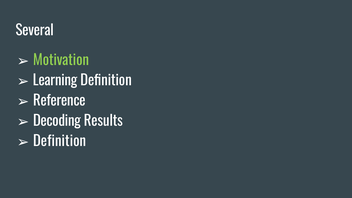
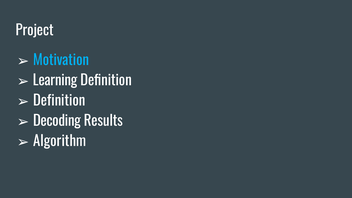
Several: Several -> Project
Motivation colour: light green -> light blue
Reference at (59, 101): Reference -> Definition
Definition at (60, 141): Definition -> Algorithm
